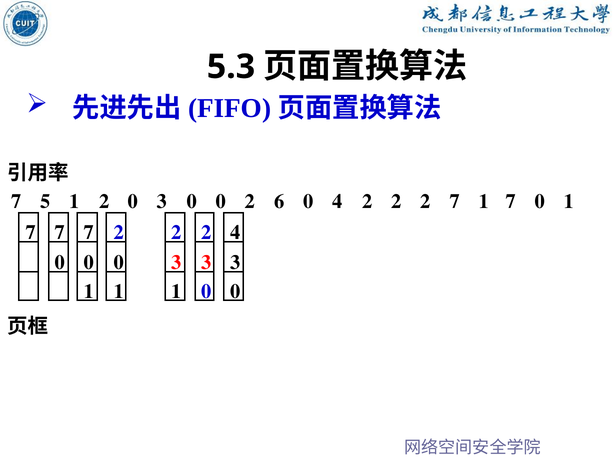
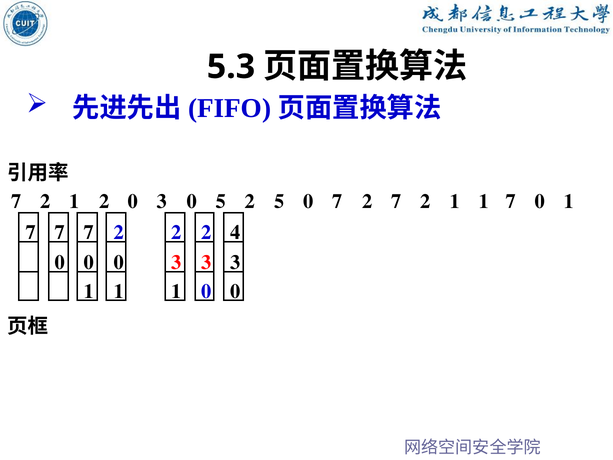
5 at (45, 202): 5 -> 2
0 0: 0 -> 5
2 6: 6 -> 5
4 at (337, 202): 4 -> 7
2 at (396, 202): 2 -> 7
2 7: 7 -> 1
